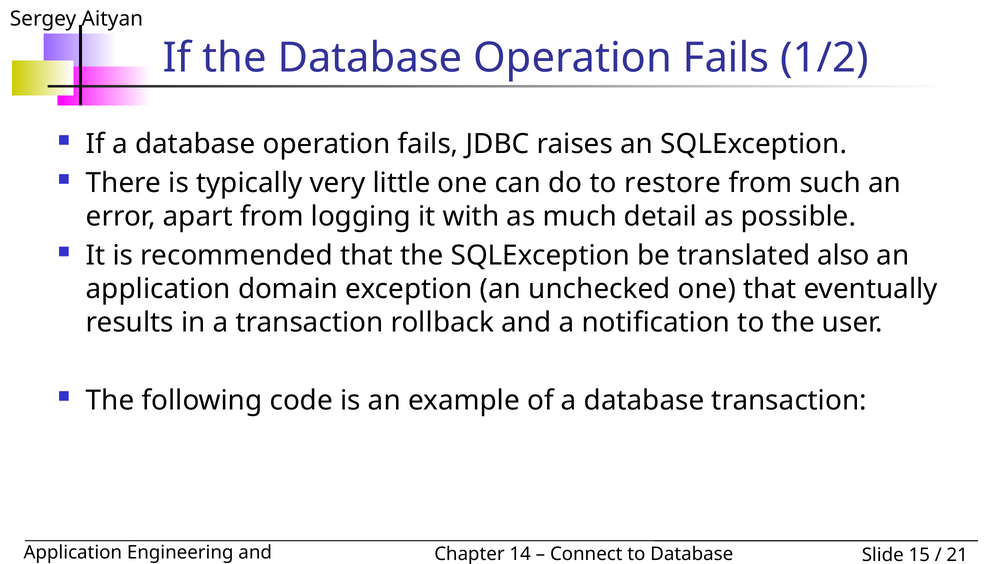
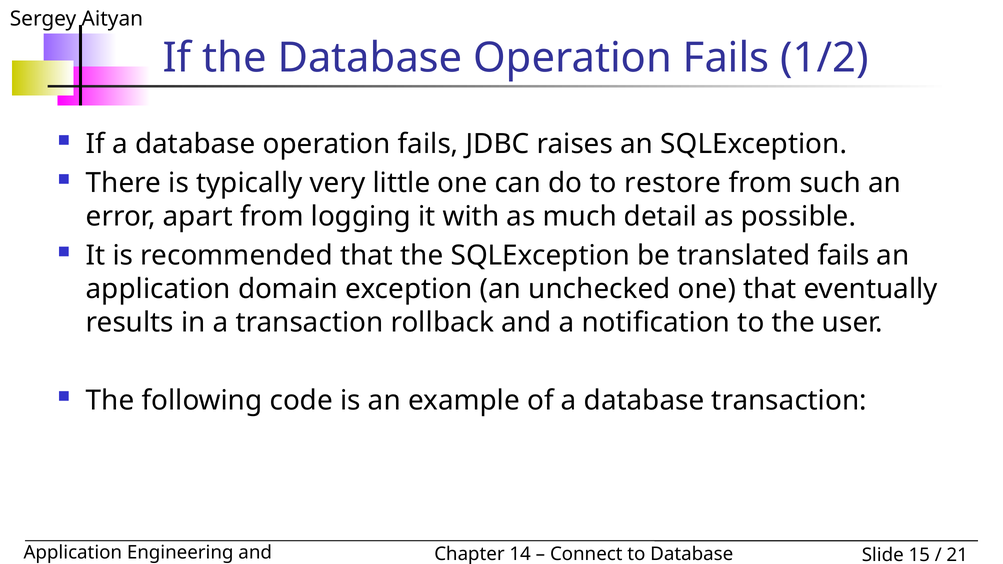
translated also: also -> fails
